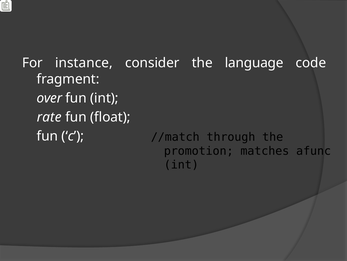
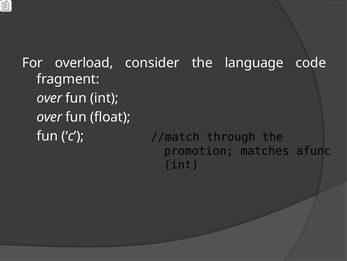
instance: instance -> overload
rate at (49, 117): rate -> over
